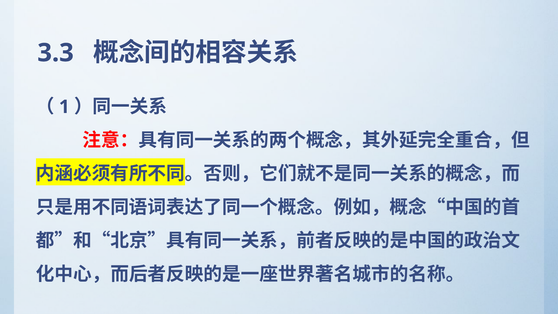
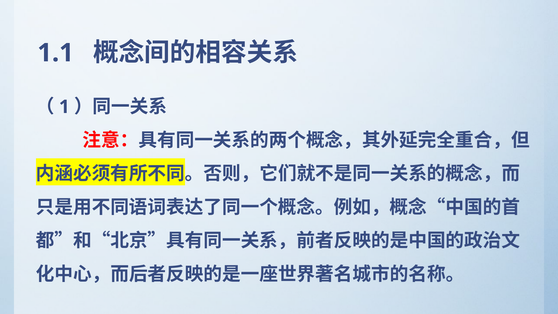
3.3: 3.3 -> 1.1
